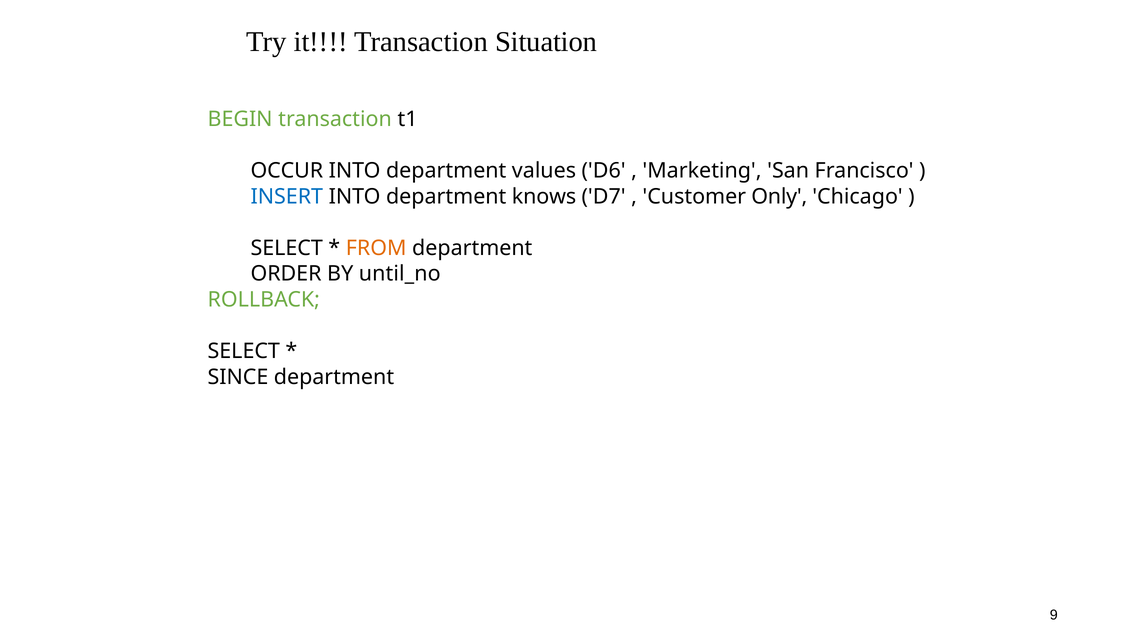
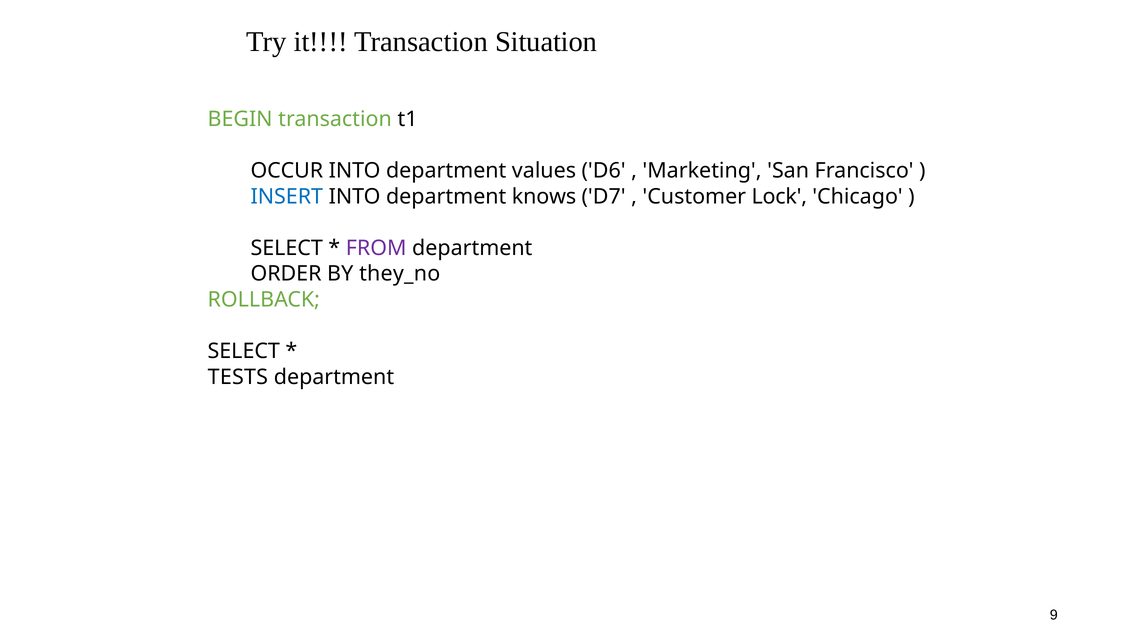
Only: Only -> Lock
FROM colour: orange -> purple
until_no: until_no -> they_no
SINCE: SINCE -> TESTS
